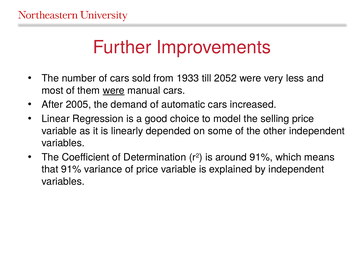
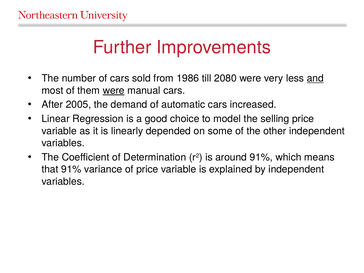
1933: 1933 -> 1986
2052: 2052 -> 2080
and underline: none -> present
